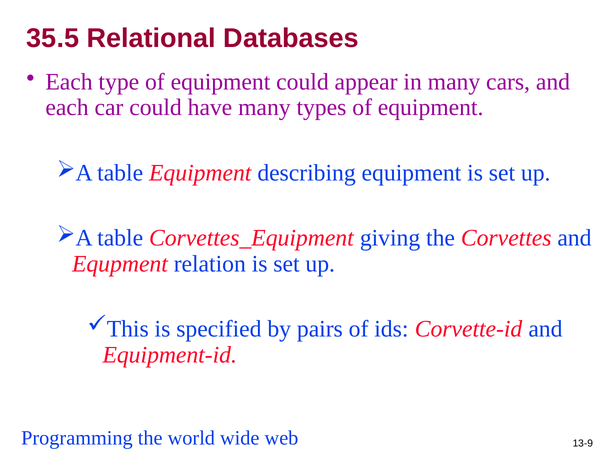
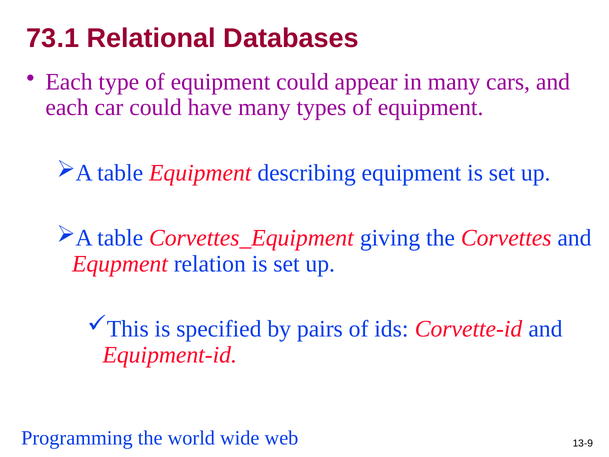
35.5: 35.5 -> 73.1
